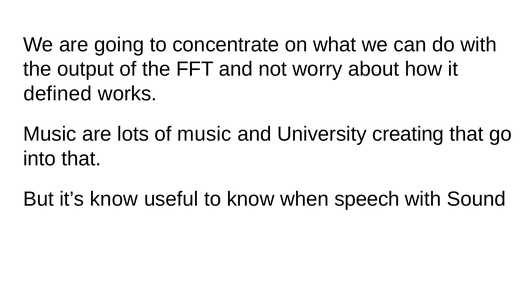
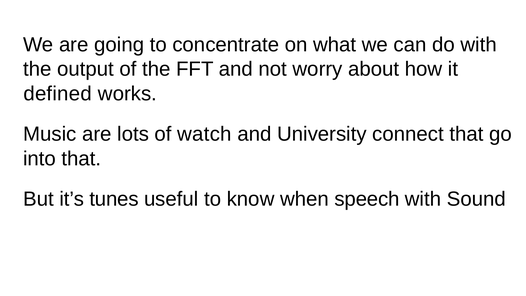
of music: music -> watch
creating: creating -> connect
it’s know: know -> tunes
